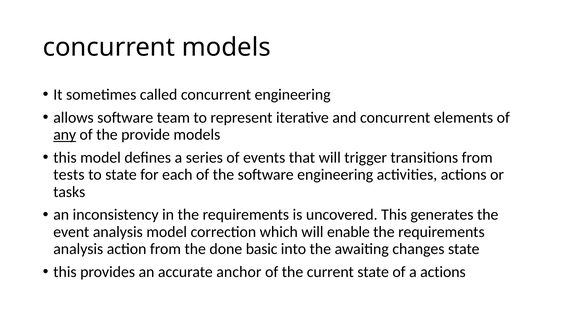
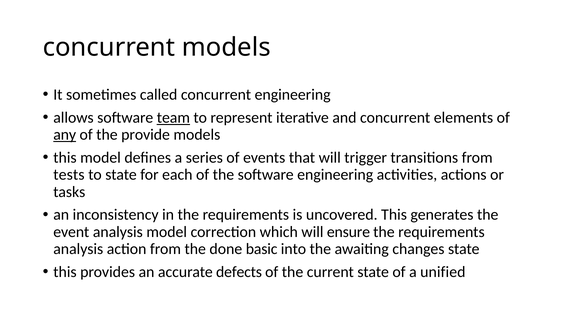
team underline: none -> present
enable: enable -> ensure
anchor: anchor -> defects
a actions: actions -> unified
